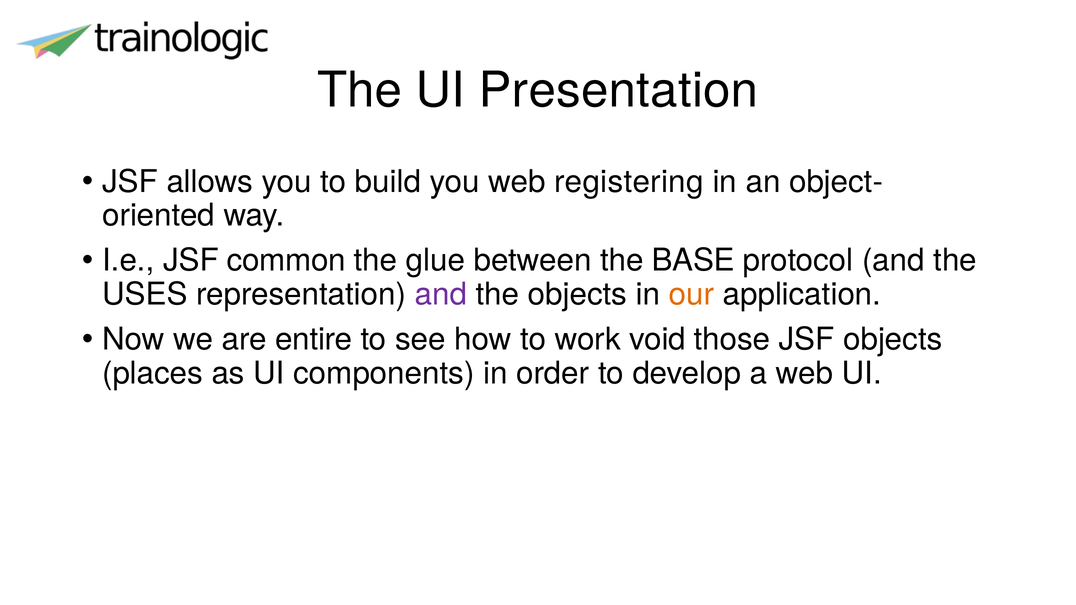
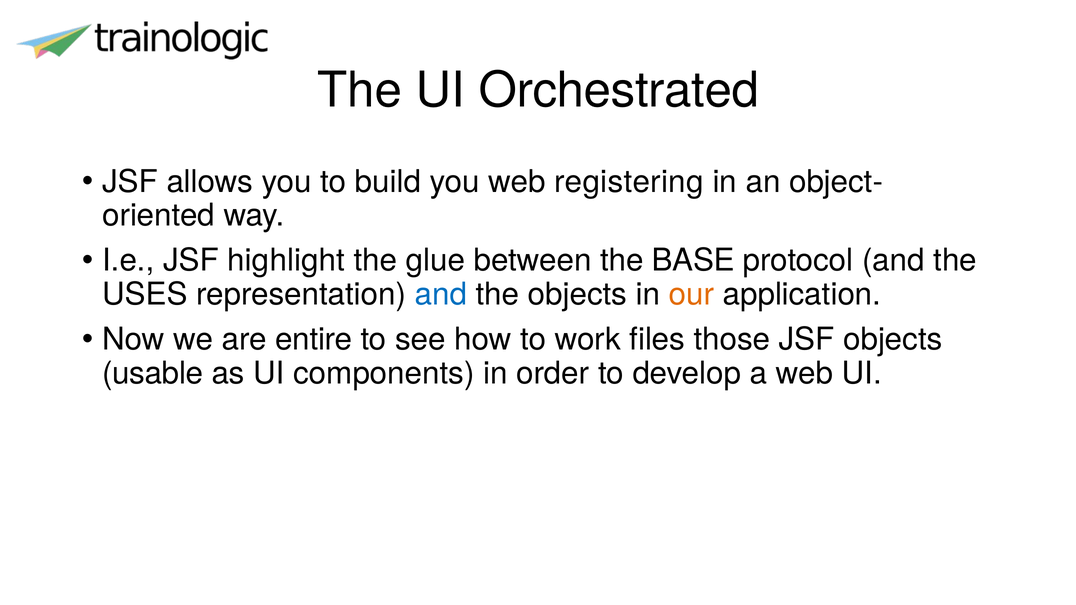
Presentation: Presentation -> Orchestrated
common: common -> highlight
and at (441, 295) colour: purple -> blue
void: void -> files
places: places -> usable
